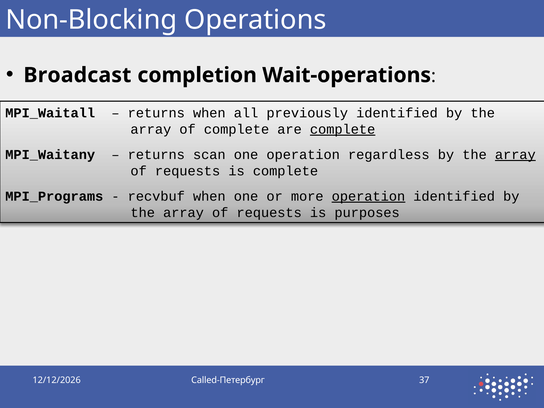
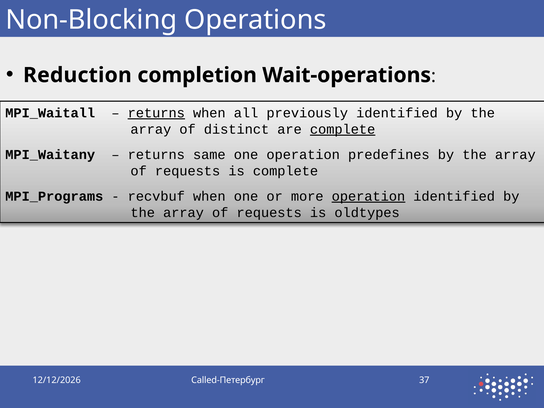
Broadcast: Broadcast -> Reduction
returns at (156, 113) underline: none -> present
of complete: complete -> distinct
scan: scan -> same
regardless: regardless -> predefines
array at (515, 155) underline: present -> none
purposes: purposes -> oldtypes
